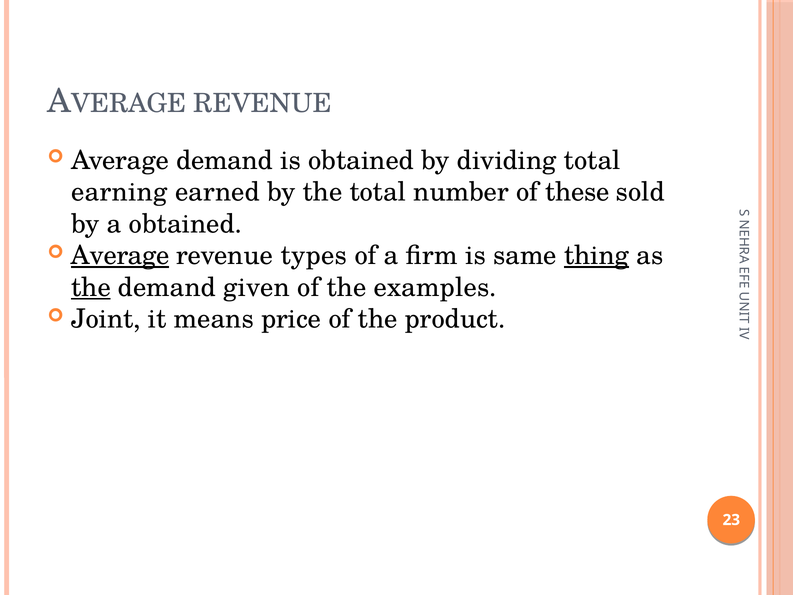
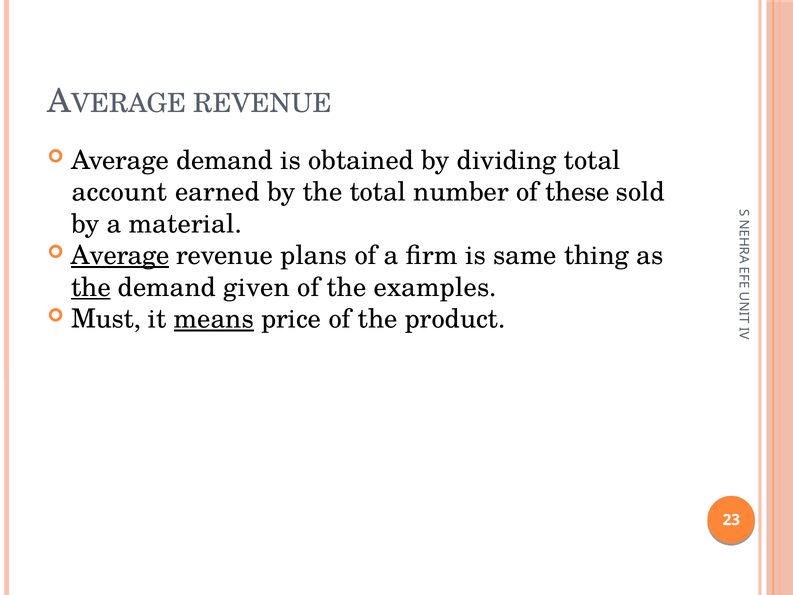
earning: earning -> account
a obtained: obtained -> material
types: types -> plans
thing underline: present -> none
Joint: Joint -> Must
means underline: none -> present
